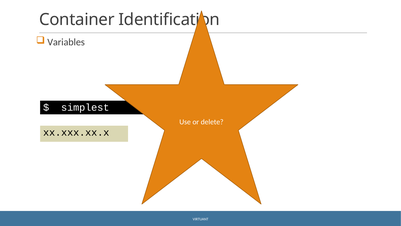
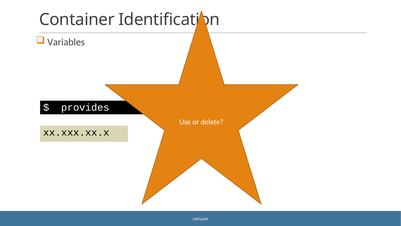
simplest: simplest -> provides
